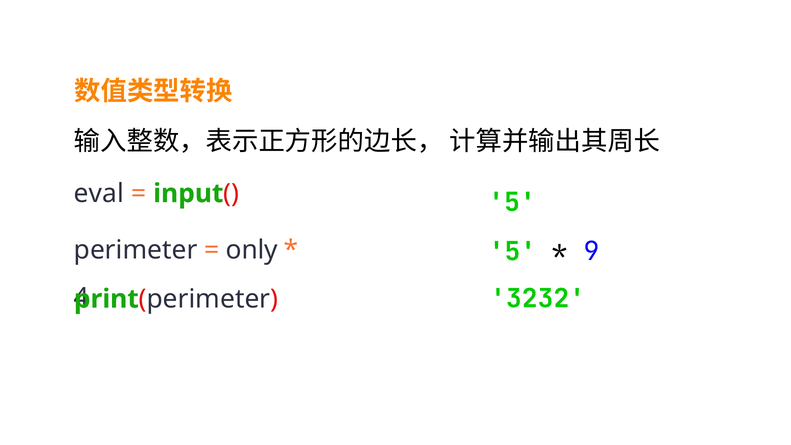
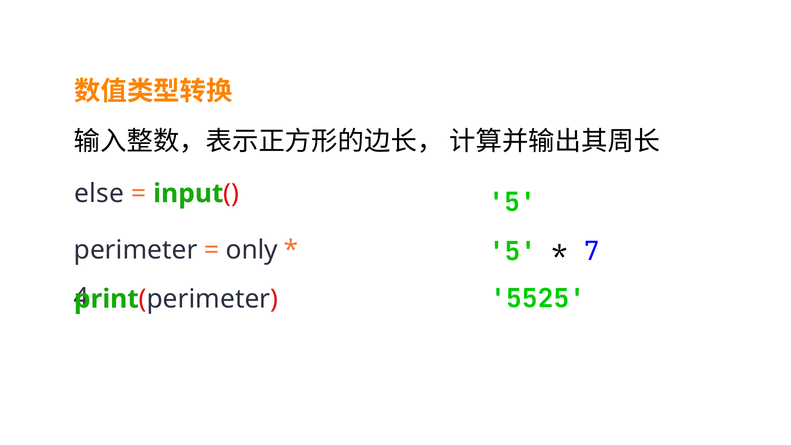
eval: eval -> else
9: 9 -> 7
3232: 3232 -> 5525
